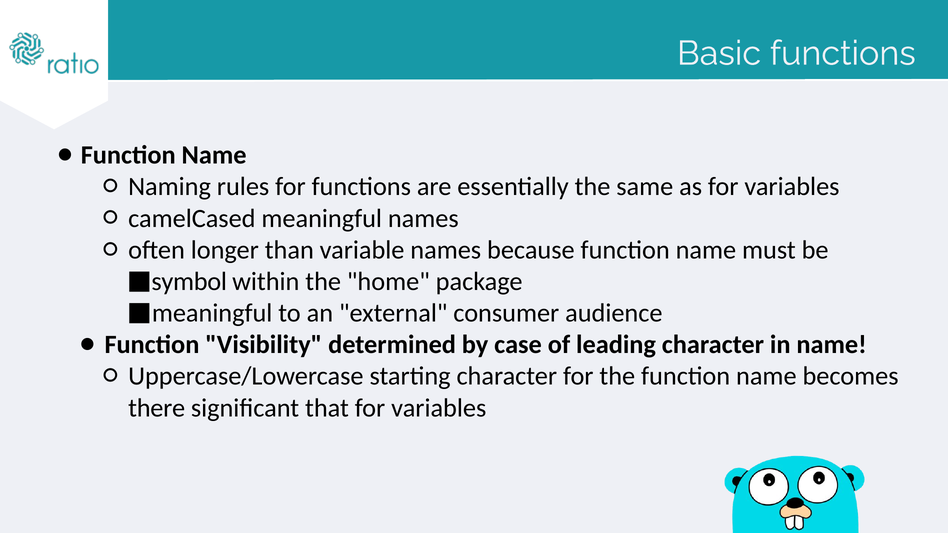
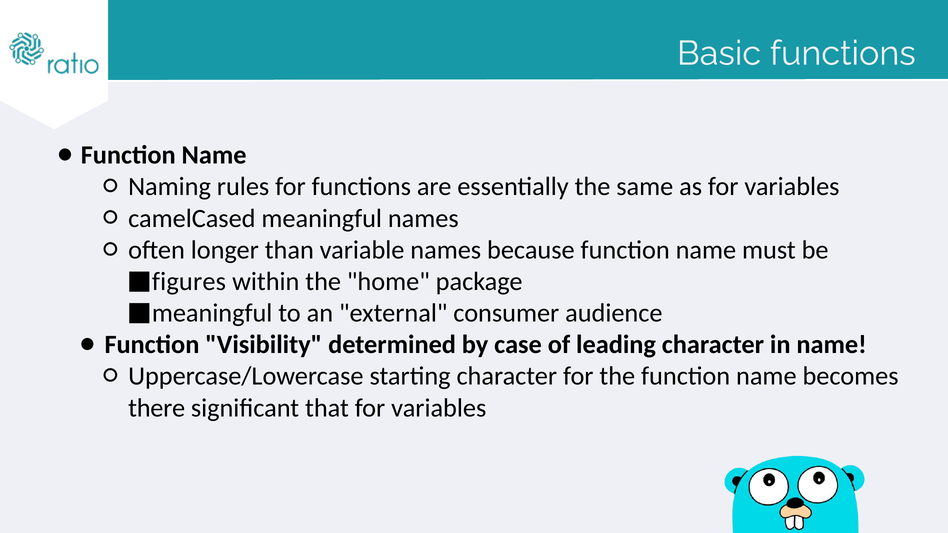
symbol: symbol -> figures
